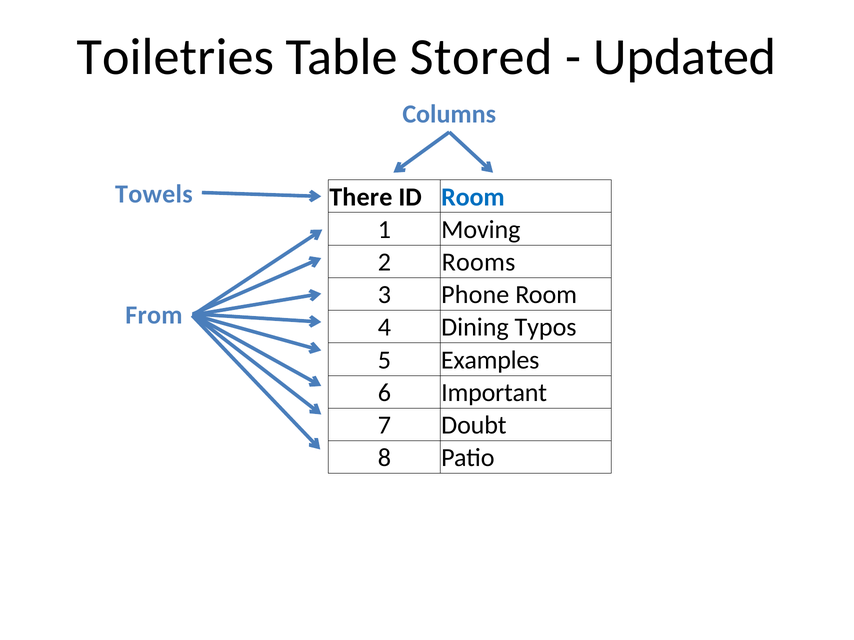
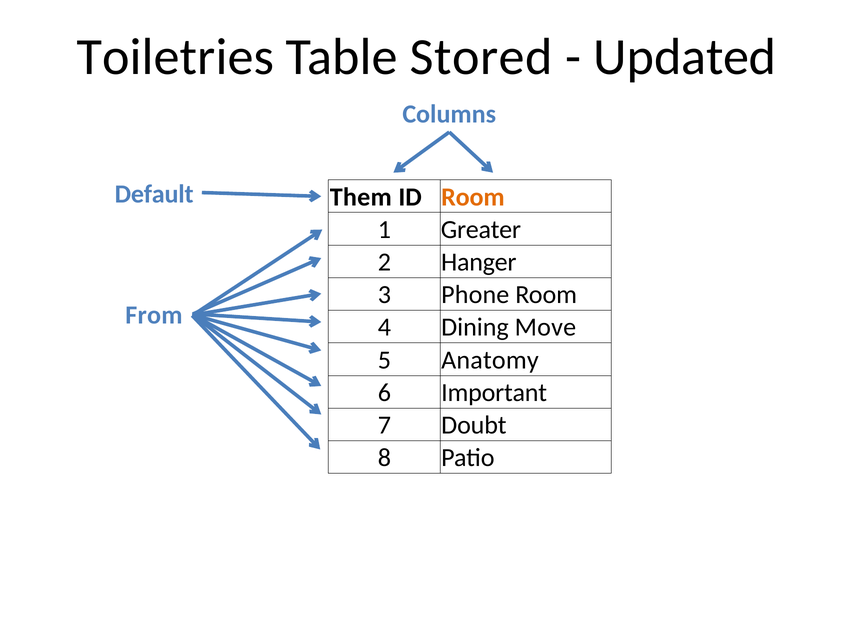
Towels: Towels -> Default
There: There -> Them
Room at (473, 197) colour: blue -> orange
Moving: Moving -> Greater
Rooms: Rooms -> Hanger
Typos: Typos -> Move
Examples: Examples -> Anatomy
